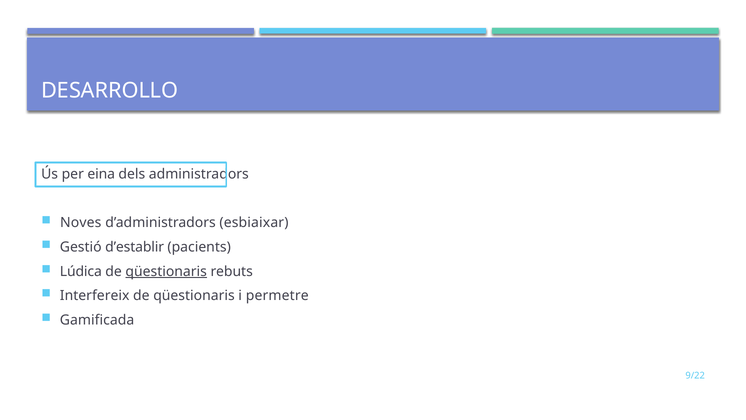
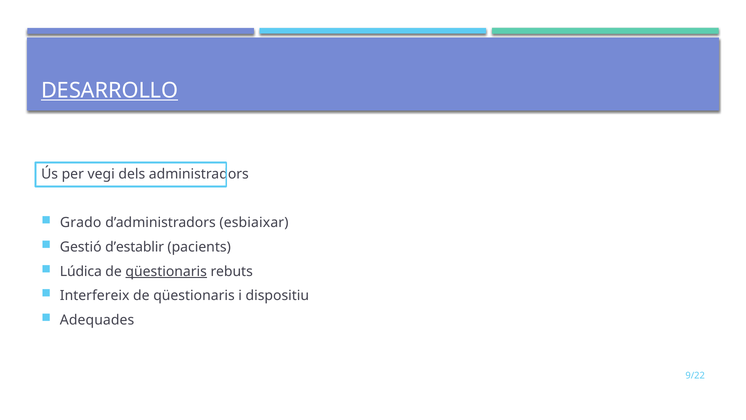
DESARROLLO underline: none -> present
eina: eina -> vegi
Noves: Noves -> Grado
permetre: permetre -> dispositiu
Gamificada: Gamificada -> Adequades
